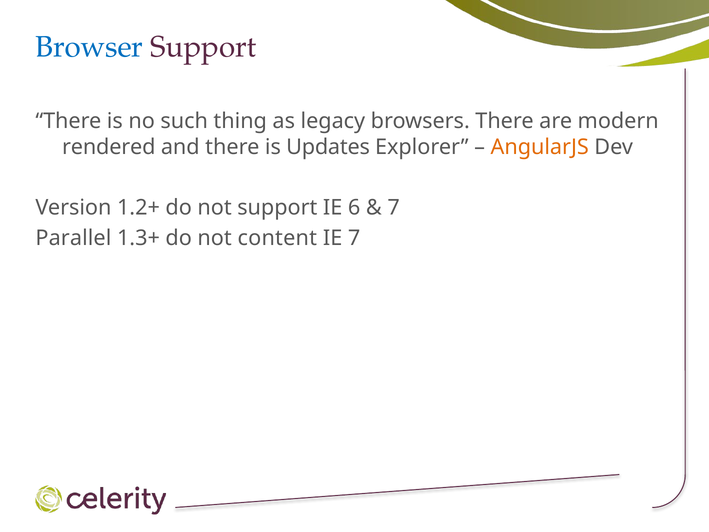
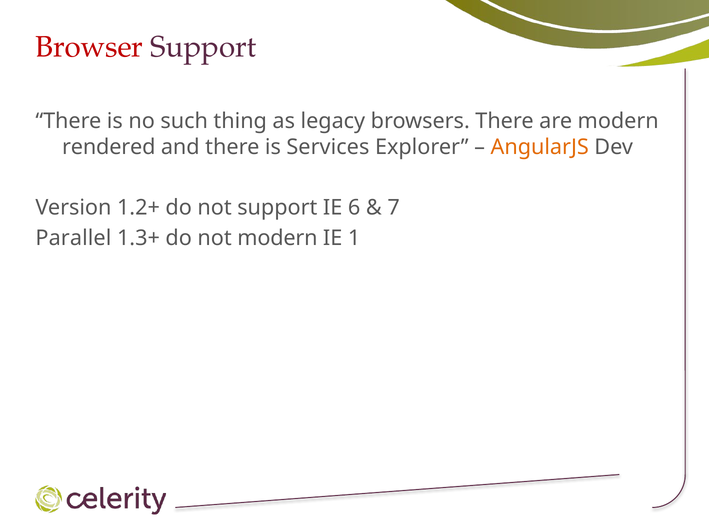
Browser colour: blue -> red
Updates: Updates -> Services
not content: content -> modern
IE 7: 7 -> 1
